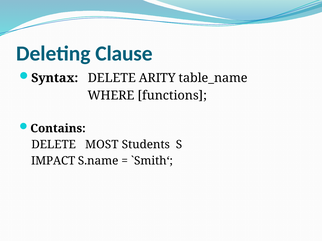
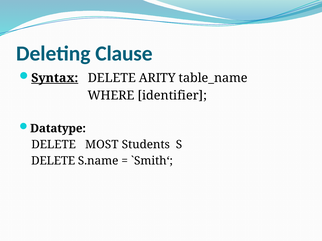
Syntax underline: none -> present
functions: functions -> identifier
Contains: Contains -> Datatype
IMPACT at (53, 161): IMPACT -> DELETE
